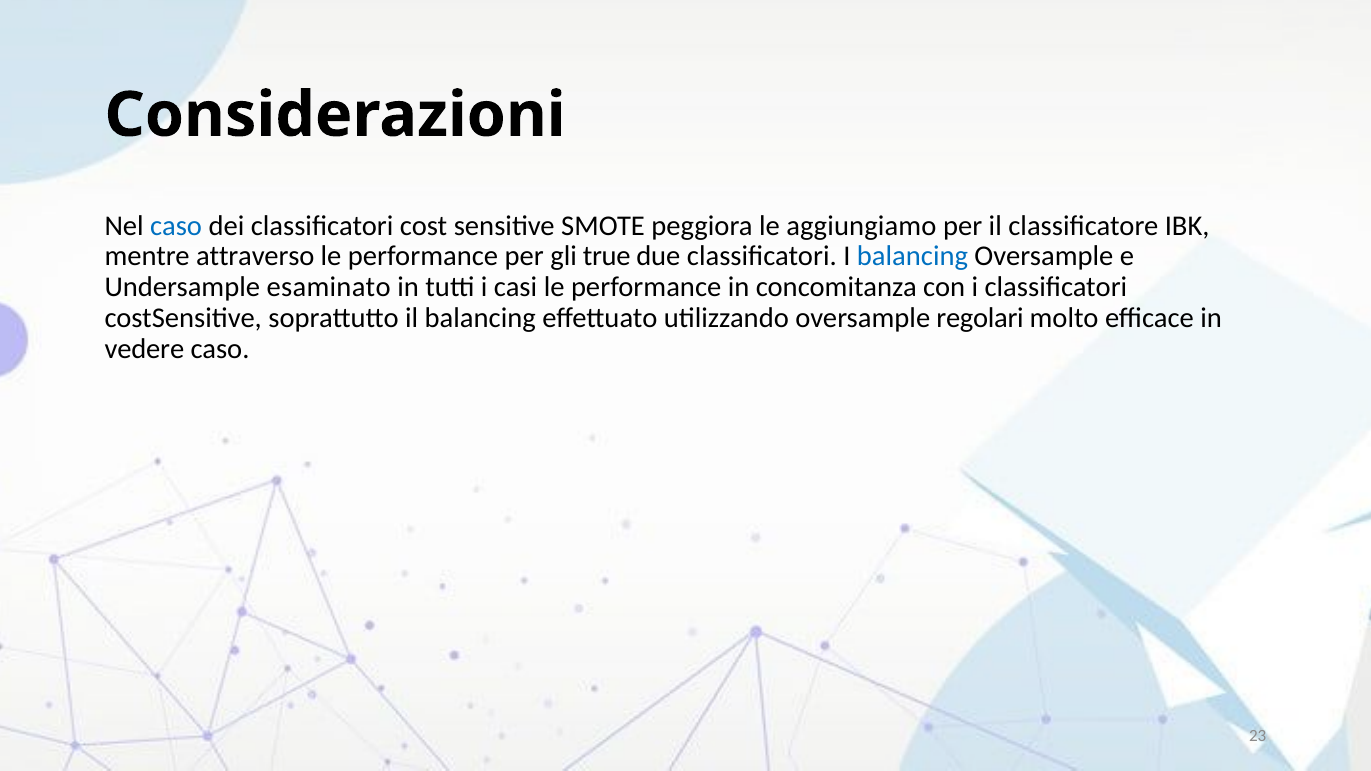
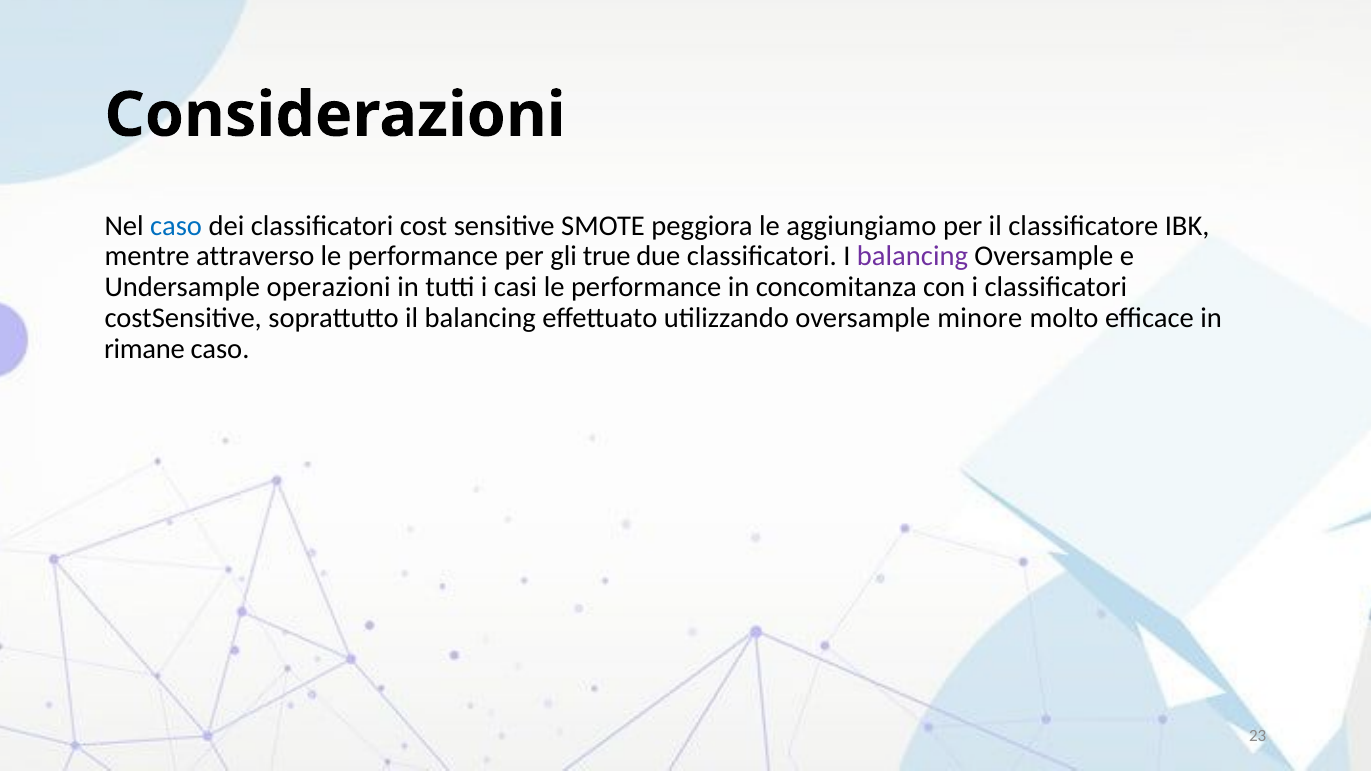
balancing at (912, 257) colour: blue -> purple
esaminato: esaminato -> operazioni
regolari: regolari -> minore
vedere: vedere -> rimane
